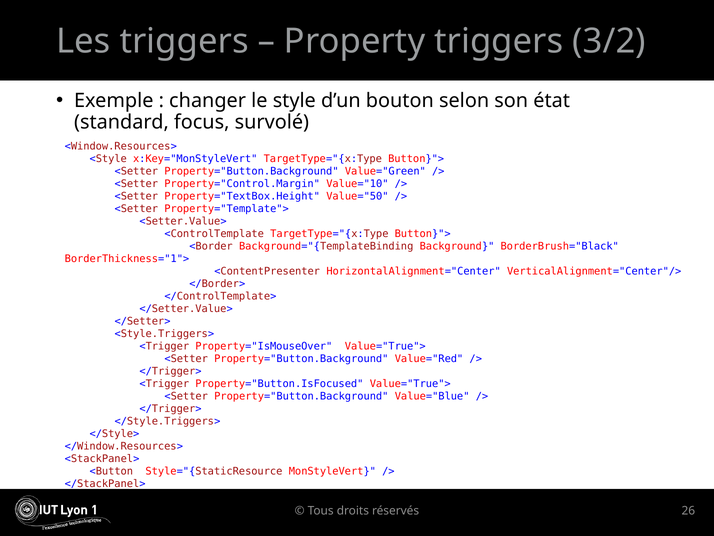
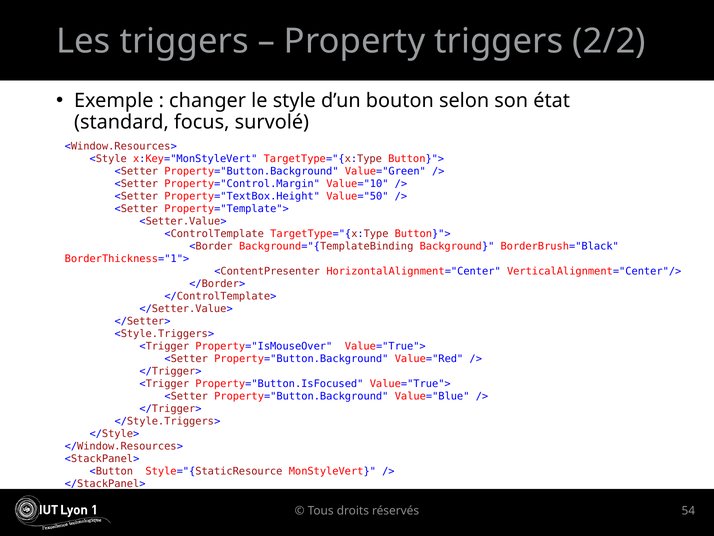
3/2: 3/2 -> 2/2
26: 26 -> 54
